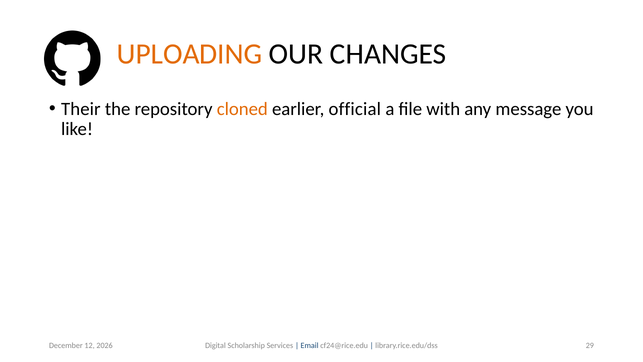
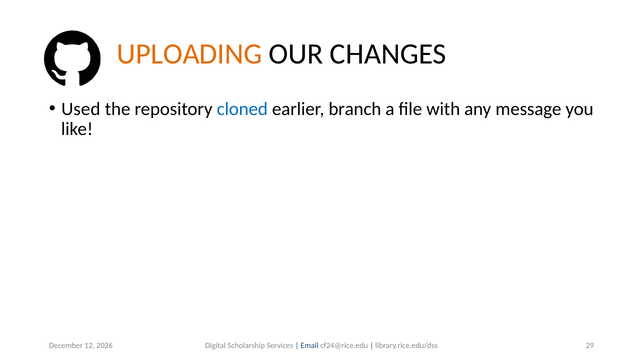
Their: Their -> Used
cloned colour: orange -> blue
official: official -> branch
